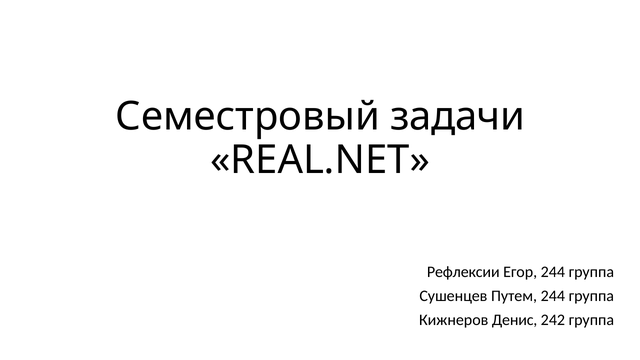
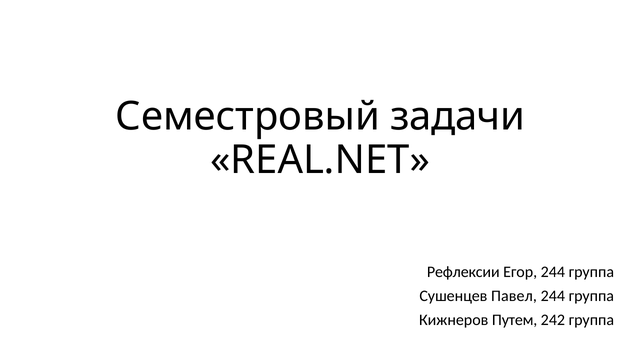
Путем: Путем -> Павел
Денис: Денис -> Путем
